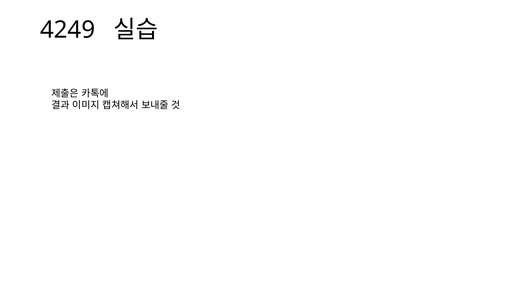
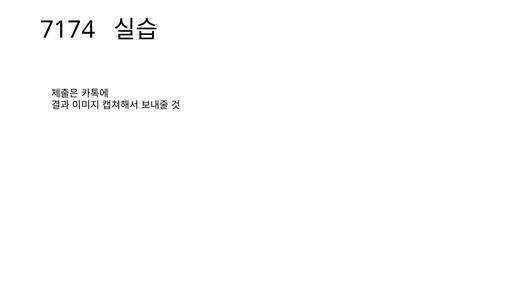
4249: 4249 -> 7174
